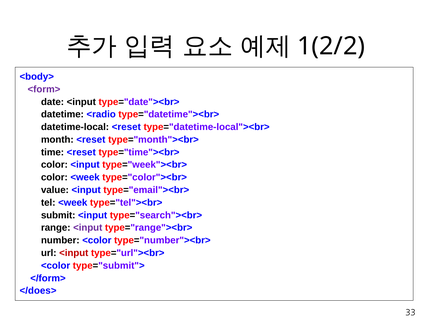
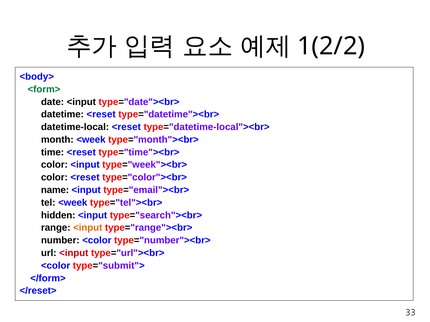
<form> colour: purple -> green
datetime <radio: <radio -> <reset
month <reset: <reset -> <week
color <week: <week -> <reset
value: value -> name
submit: submit -> hidden
<input at (88, 228) colour: purple -> orange
</does>: </does> -> </reset>
